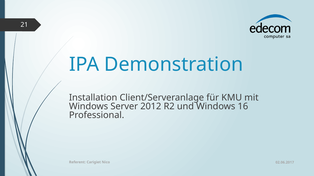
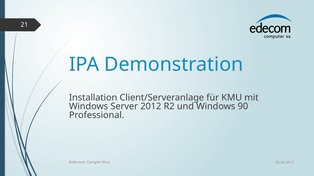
16: 16 -> 90
